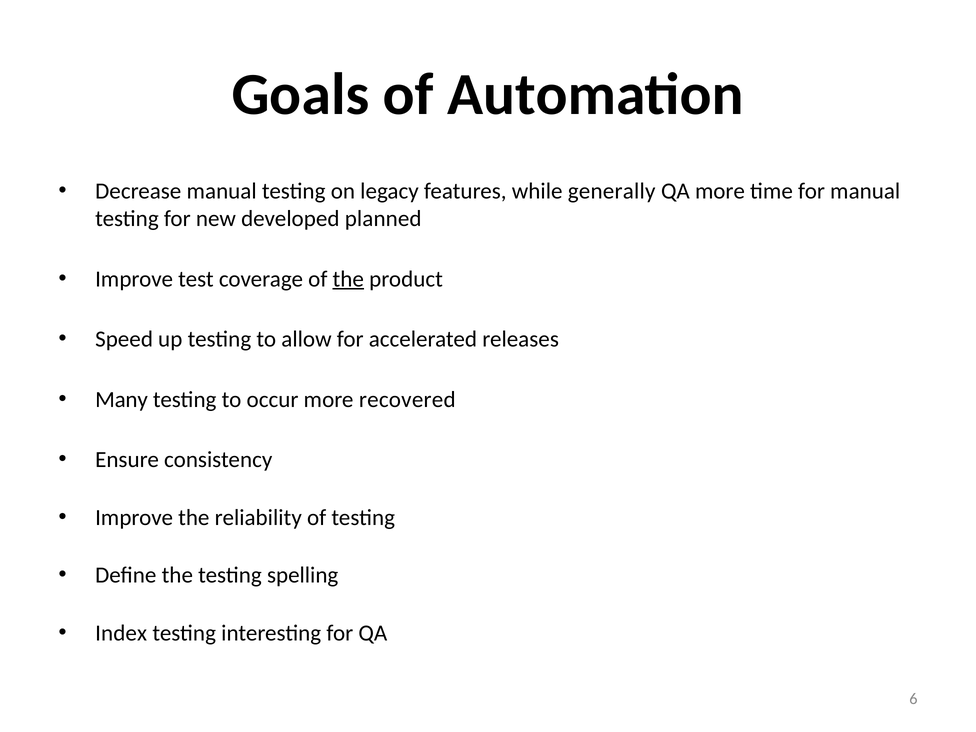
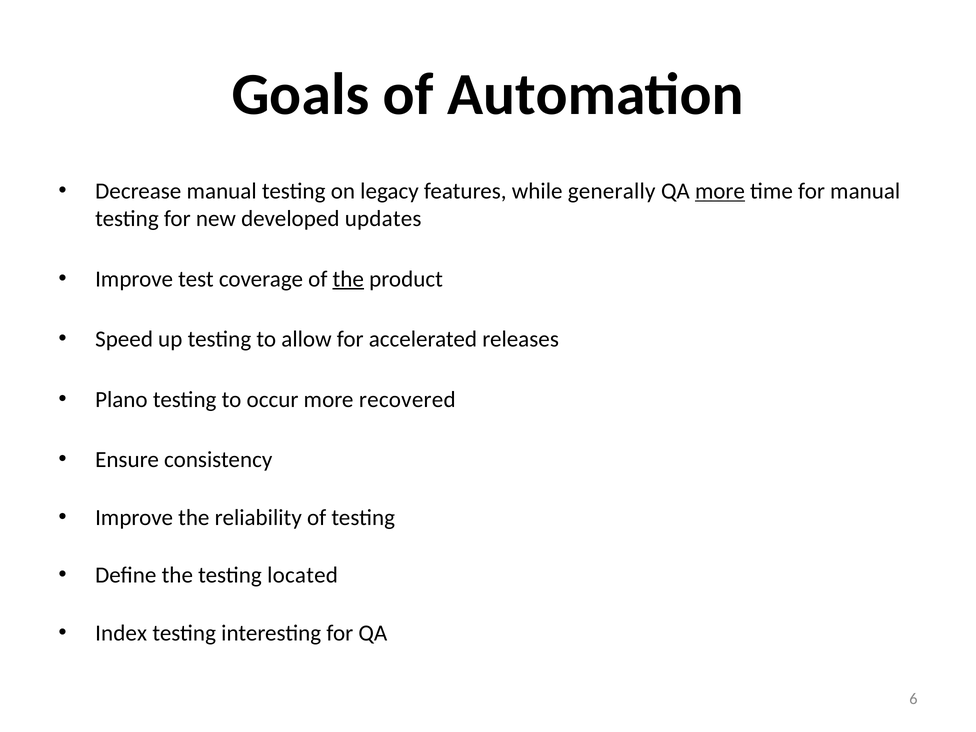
more at (720, 191) underline: none -> present
planned: planned -> updates
Many: Many -> Plano
spelling: spelling -> located
